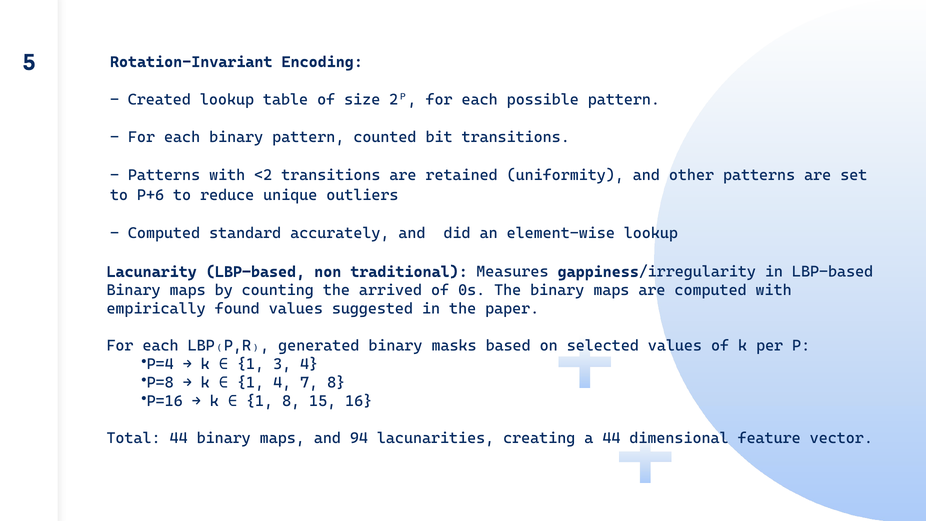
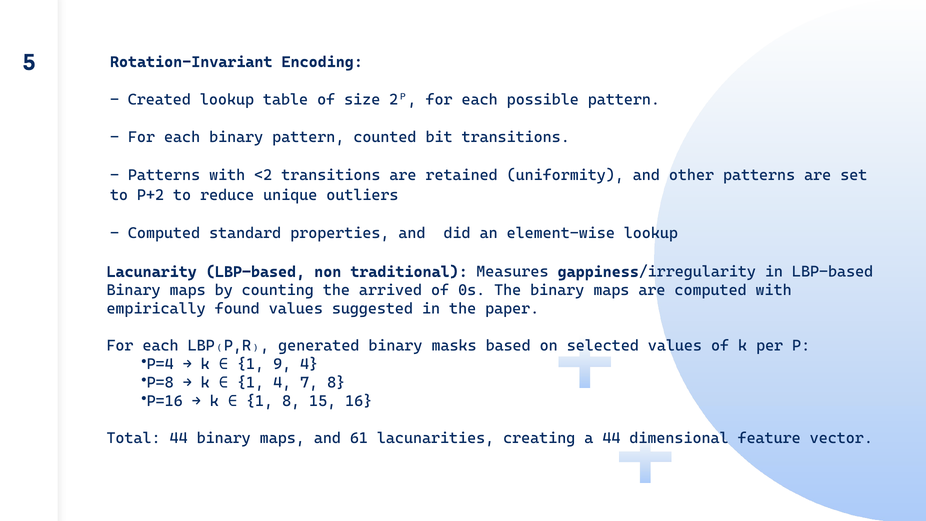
P+6: P+6 -> P+2
accurately: accurately -> properties
3: 3 -> 9
94: 94 -> 61
